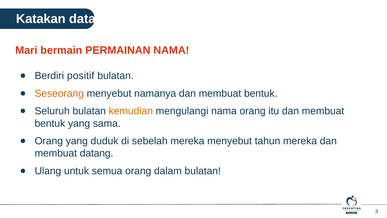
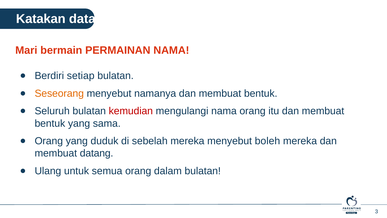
positif: positif -> setiap
kemudian colour: orange -> red
tahun: tahun -> boleh
